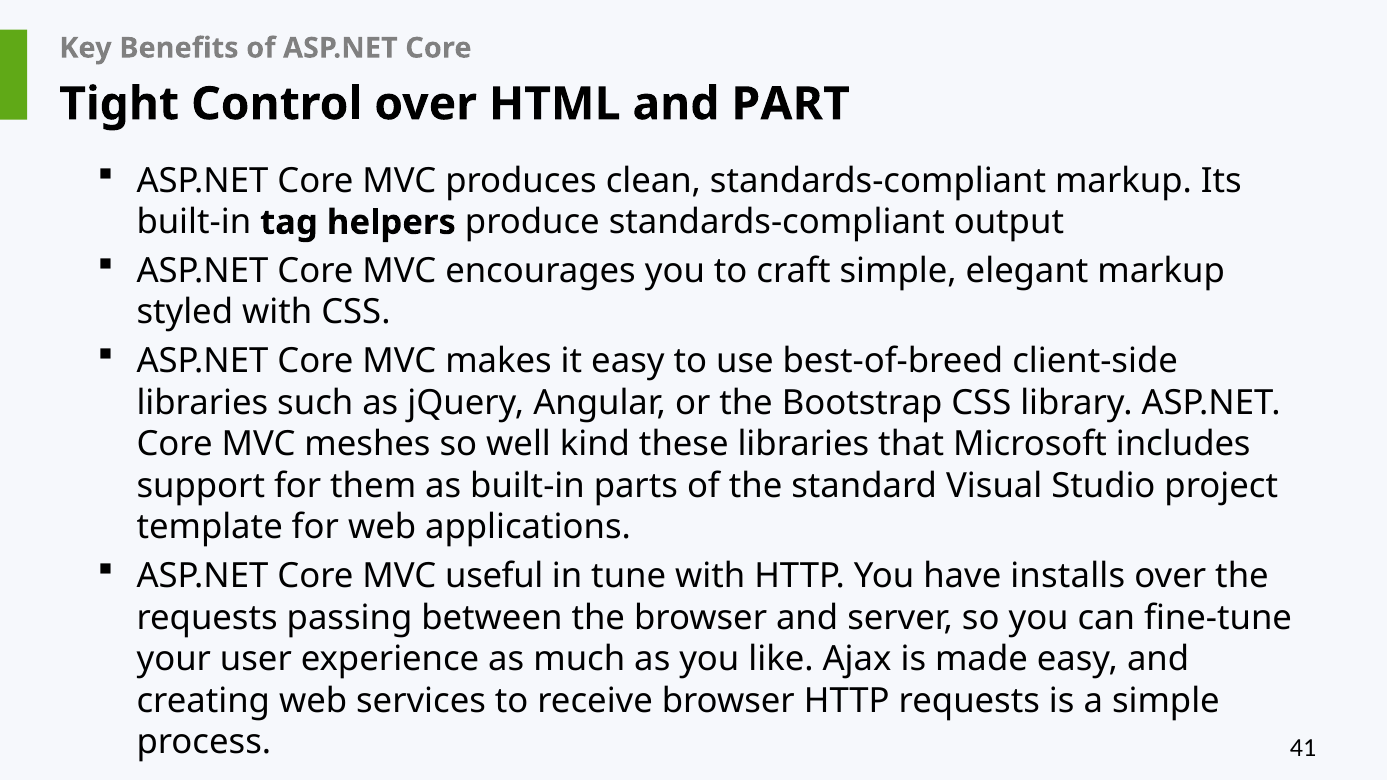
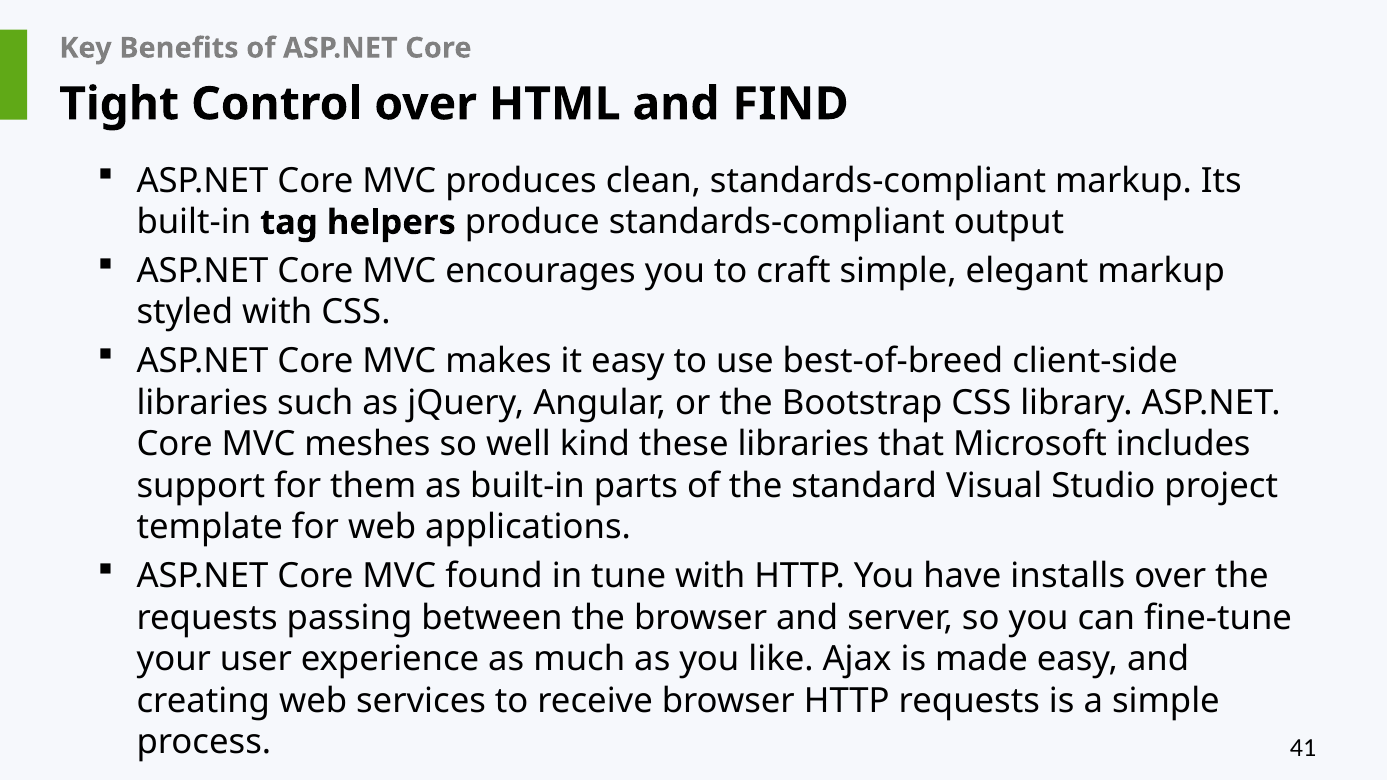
PART: PART -> FIND
useful: useful -> found
